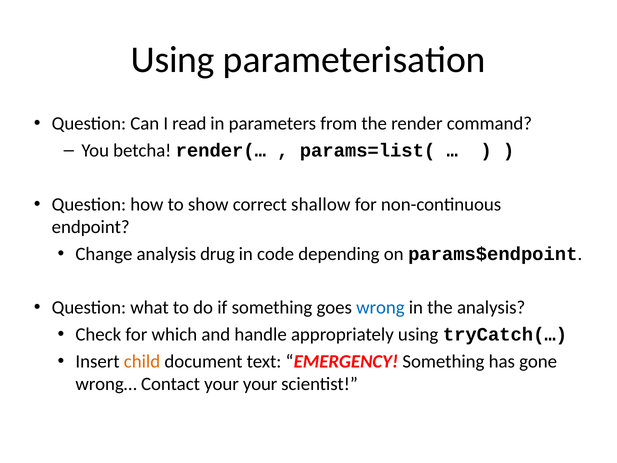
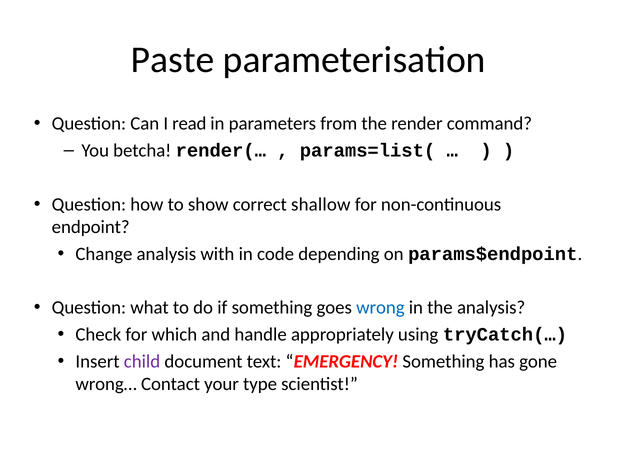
Using at (173, 60): Using -> Paste
drug: drug -> with
child colour: orange -> purple
your your: your -> type
